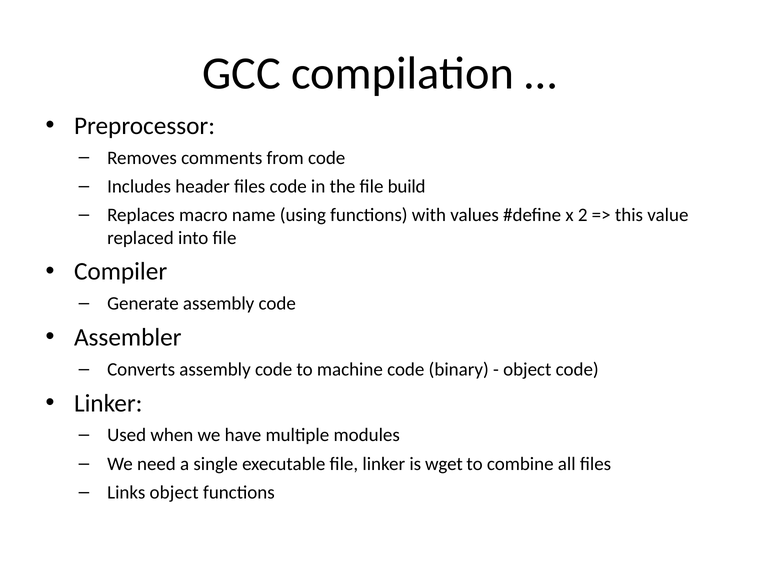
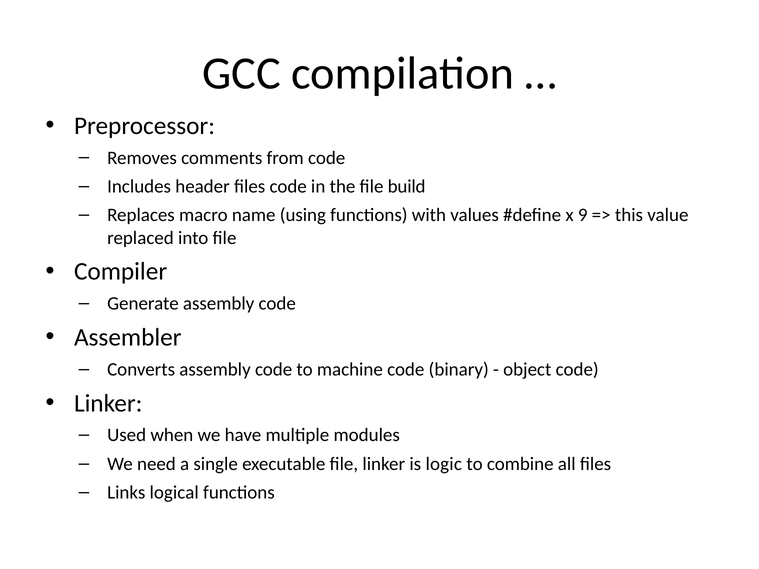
2: 2 -> 9
wget: wget -> logic
Links object: object -> logical
